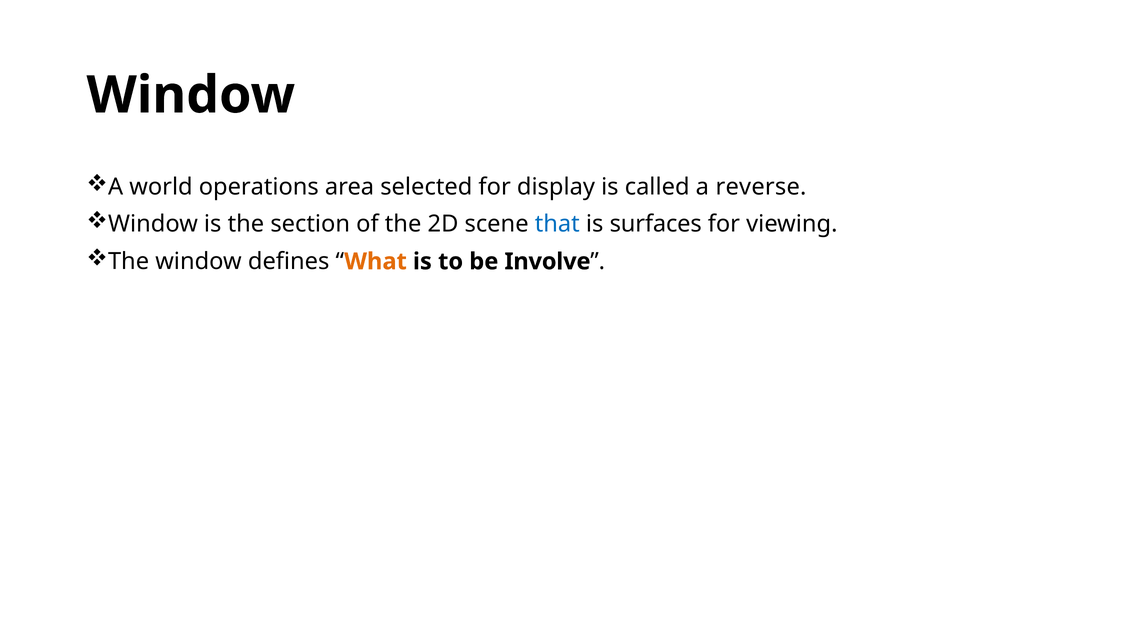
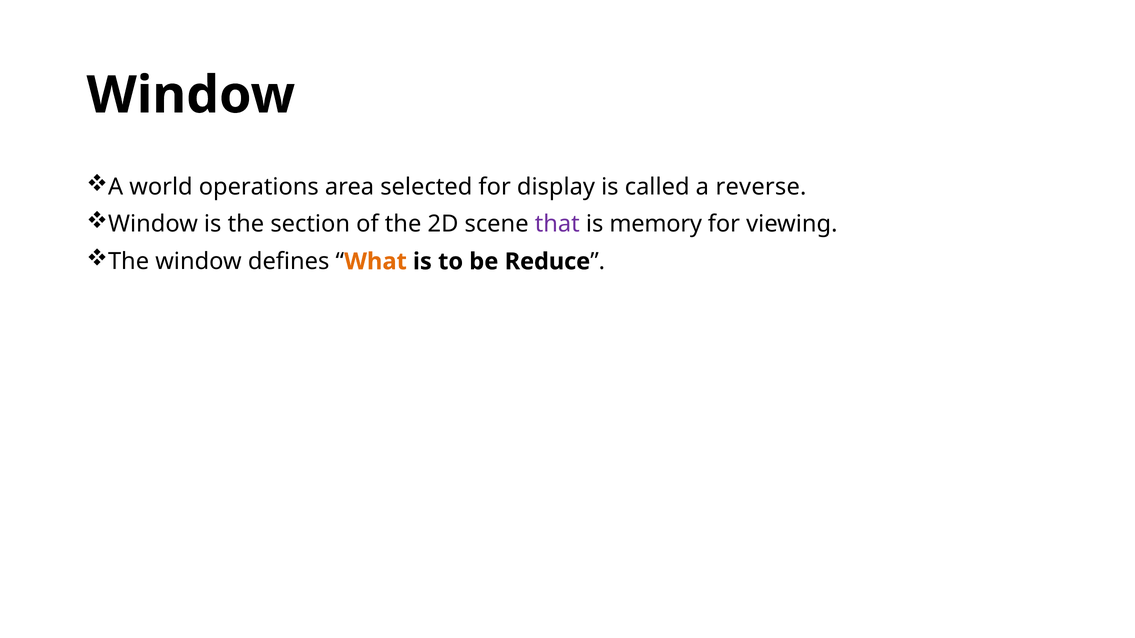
that colour: blue -> purple
surfaces: surfaces -> memory
Involve: Involve -> Reduce
